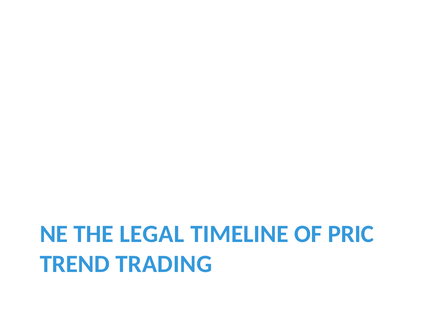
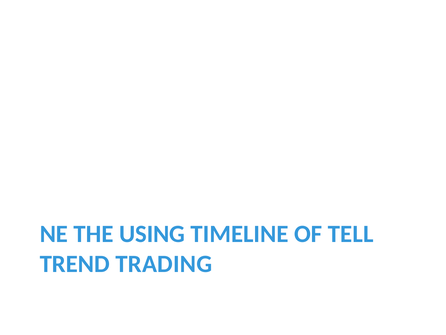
LEGAL: LEGAL -> USING
PRIC: PRIC -> TELL
